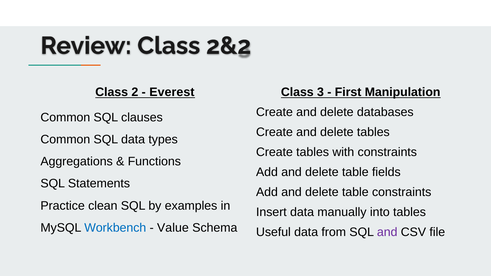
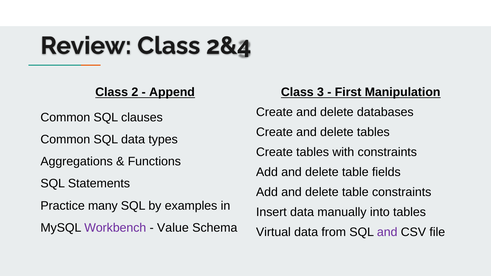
2&2: 2&2 -> 2&4
Everest: Everest -> Append
clean: clean -> many
Workbench colour: blue -> purple
Useful: Useful -> Virtual
